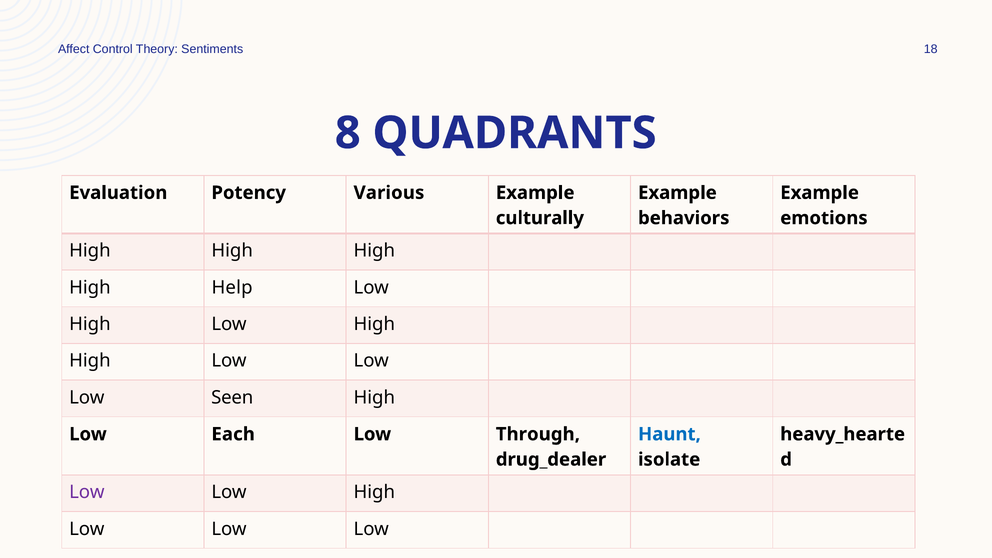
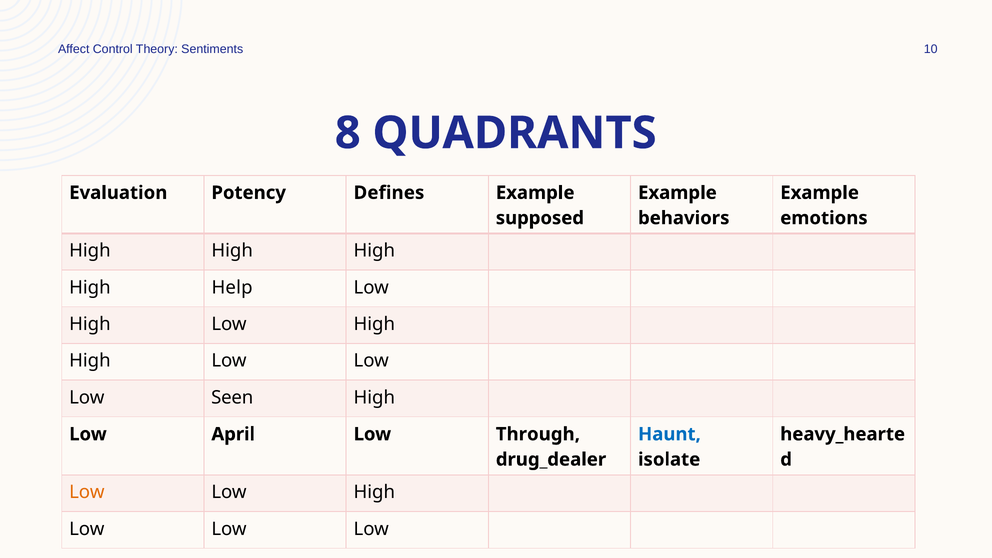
18: 18 -> 10
Various: Various -> Defines
culturally: culturally -> supposed
Each: Each -> April
Low at (87, 492) colour: purple -> orange
